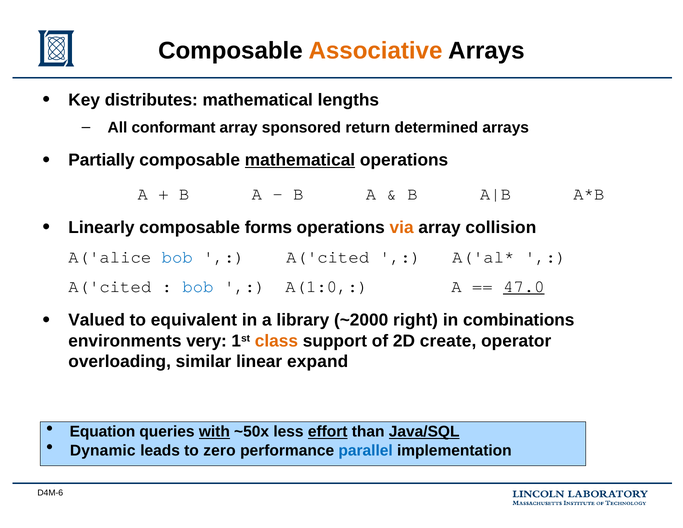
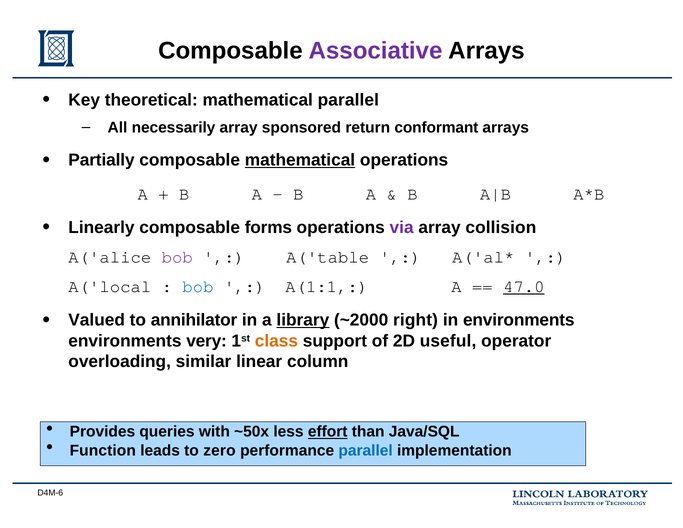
Associative colour: orange -> purple
distributes: distributes -> theoretical
mathematical lengths: lengths -> parallel
conformant: conformant -> necessarily
determined: determined -> conformant
via colour: orange -> purple
bob at (177, 257) colour: blue -> purple
A('cited at (328, 257): A('cited -> A('table
A('cited at (110, 287): A('cited -> A('local
A(1:0: A(1:0 -> A(1:1
equivalent: equivalent -> annihilator
library underline: none -> present
in combinations: combinations -> environments
create: create -> useful
expand: expand -> column
Equation: Equation -> Provides
with underline: present -> none
Java/SQL underline: present -> none
Dynamic: Dynamic -> Function
